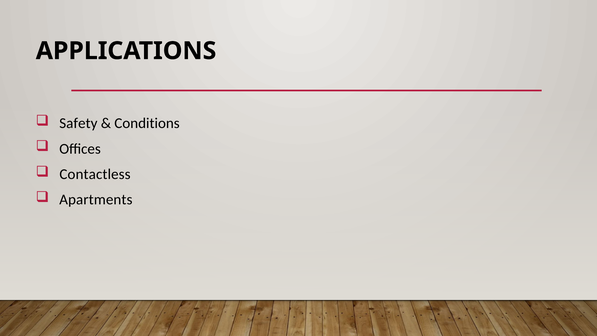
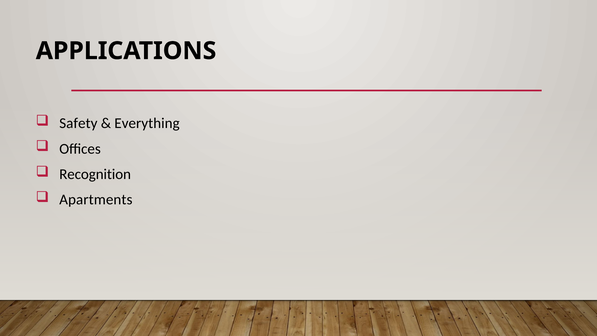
Conditions: Conditions -> Everything
Contactless: Contactless -> Recognition
